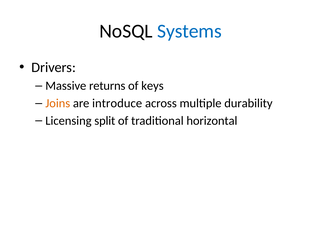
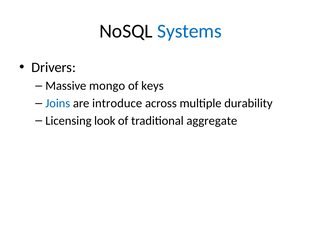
returns: returns -> mongo
Joins colour: orange -> blue
split: split -> look
horizontal: horizontal -> aggregate
